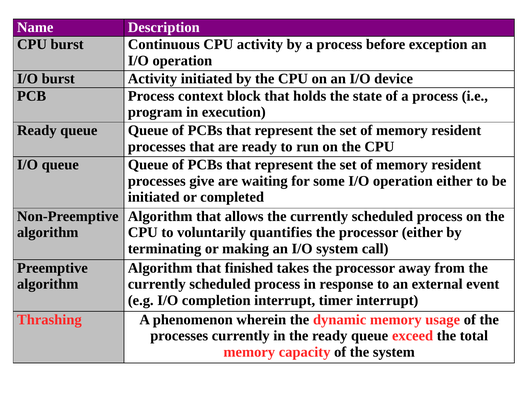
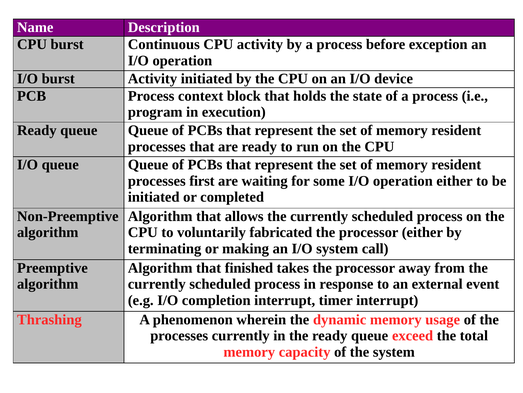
give: give -> first
quantifies: quantifies -> fabricated
